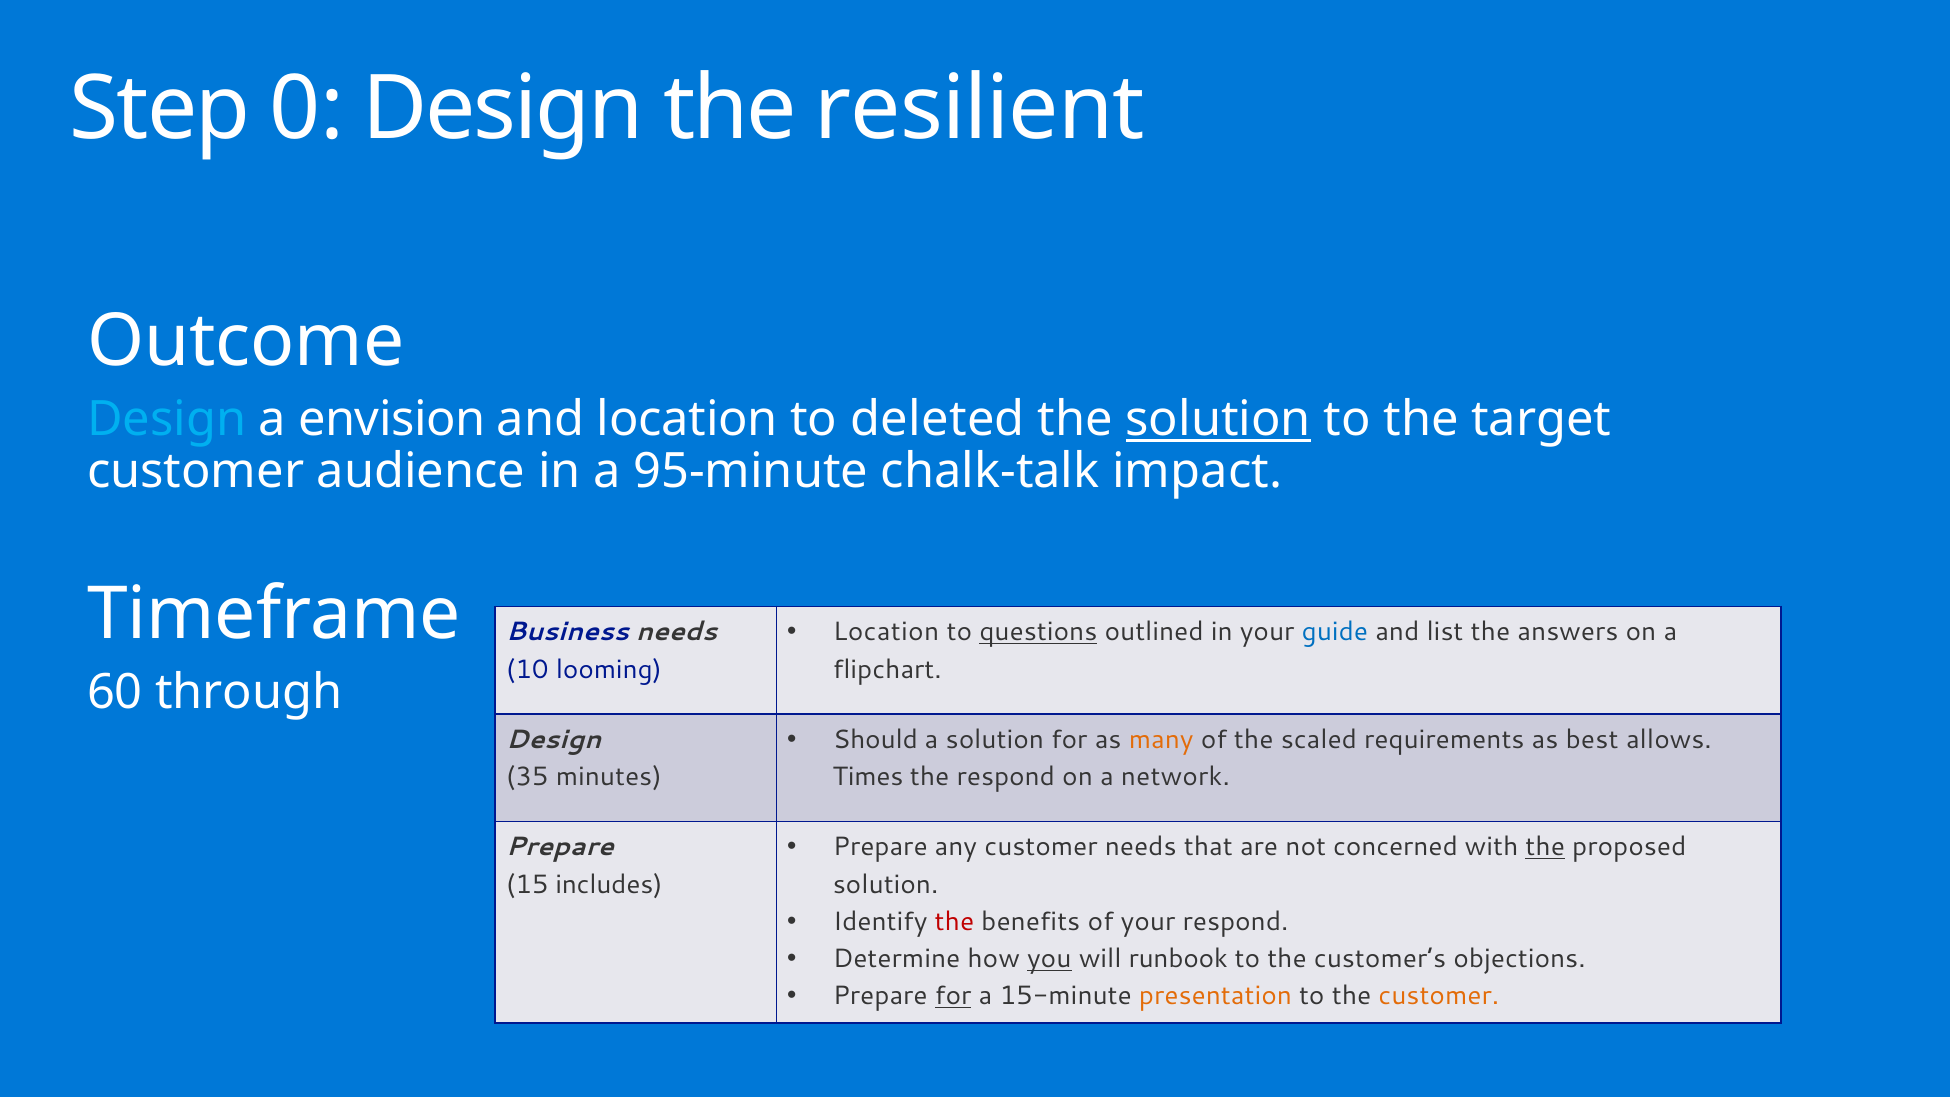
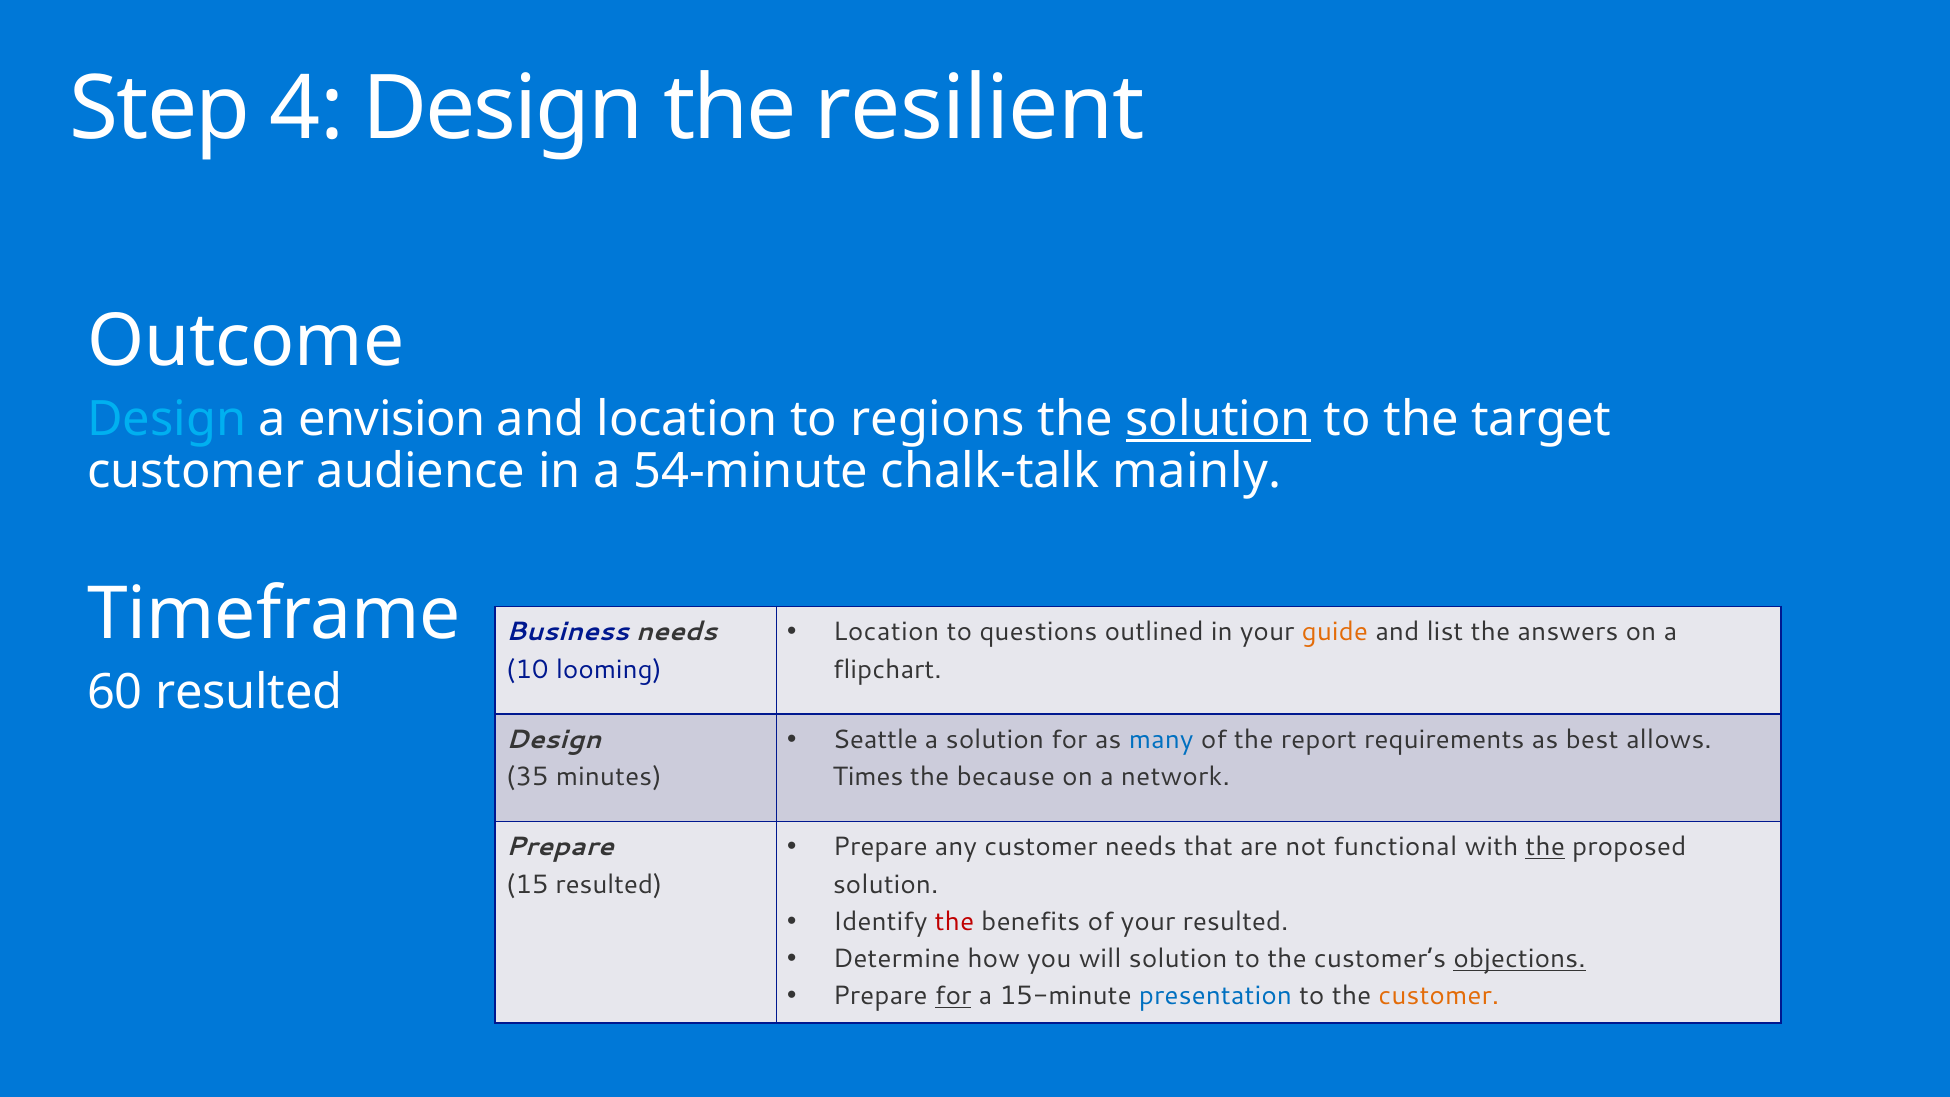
0: 0 -> 4
deleted: deleted -> regions
95-minute: 95-minute -> 54-minute
impact: impact -> mainly
questions underline: present -> none
guide colour: blue -> orange
60 through: through -> resulted
Should: Should -> Seattle
many colour: orange -> blue
scaled: scaled -> report
the respond: respond -> because
concerned: concerned -> functional
15 includes: includes -> resulted
your respond: respond -> resulted
you underline: present -> none
will runbook: runbook -> solution
objections underline: none -> present
presentation colour: orange -> blue
